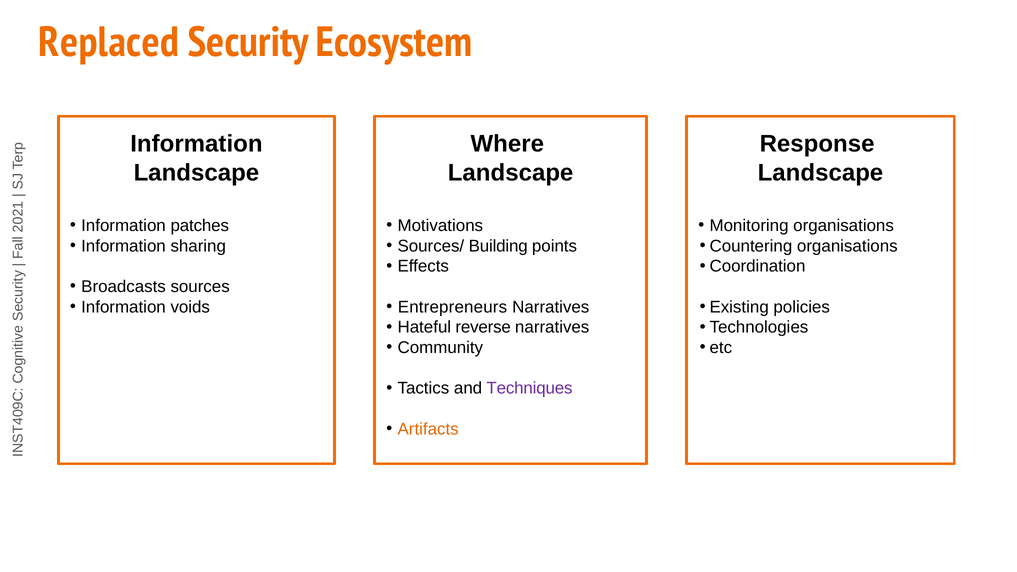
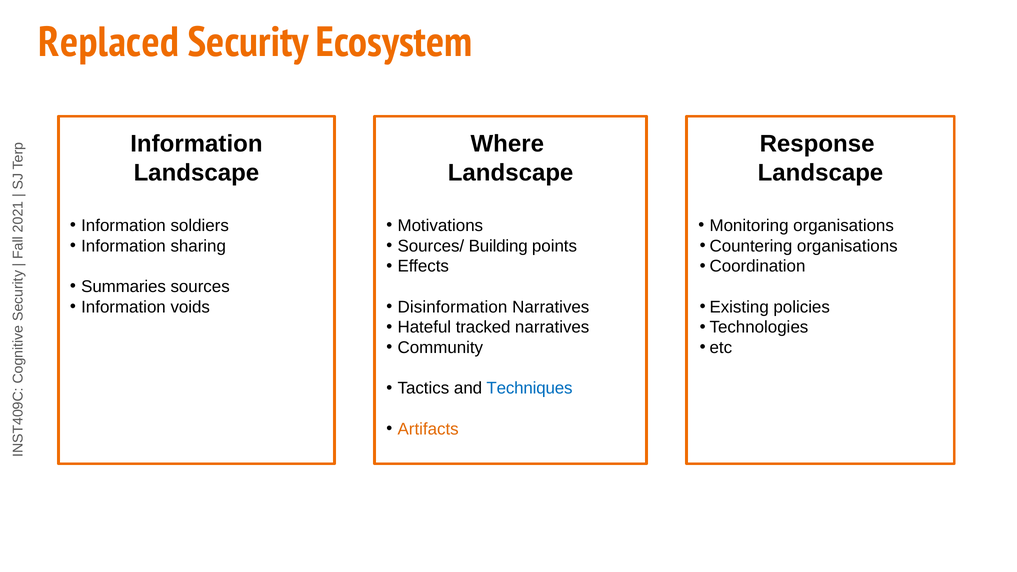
patches: patches -> soldiers
Broadcasts: Broadcasts -> Summaries
Entrepreneurs: Entrepreneurs -> Disinformation
reverse: reverse -> tracked
Techniques colour: purple -> blue
